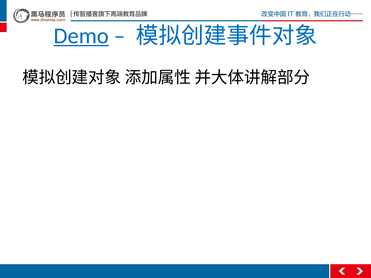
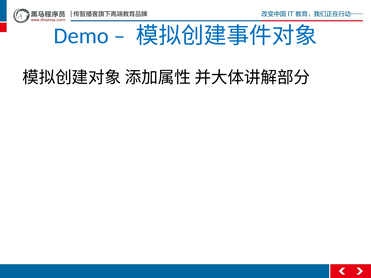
Demo underline: present -> none
